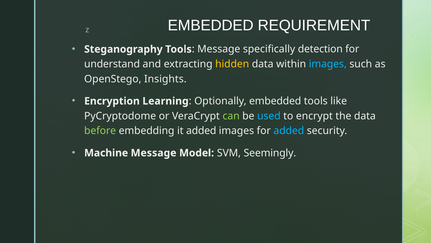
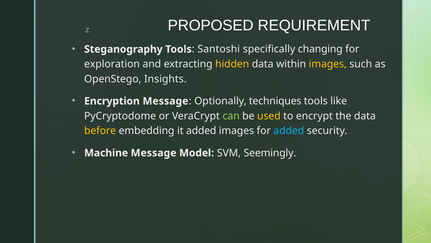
EMBEDDED at (211, 25): EMBEDDED -> PROPOSED
Message at (219, 49): Message -> Santoshi
detection: detection -> changing
understand: understand -> exploration
images at (328, 64) colour: light blue -> yellow
Encryption Learning: Learning -> Message
Optionally embedded: embedded -> techniques
used colour: light blue -> yellow
before colour: light green -> yellow
